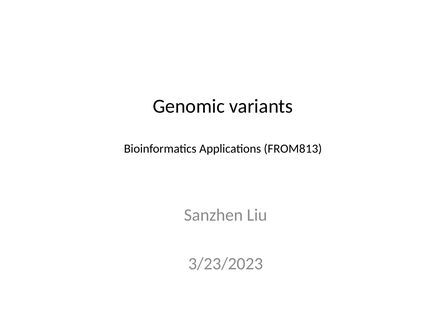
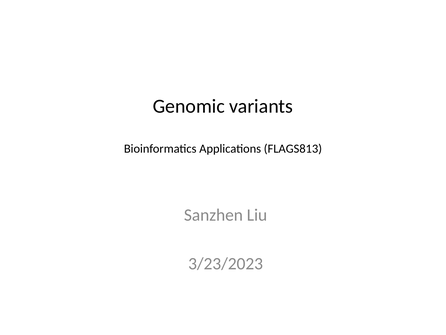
FROM813: FROM813 -> FLAGS813
